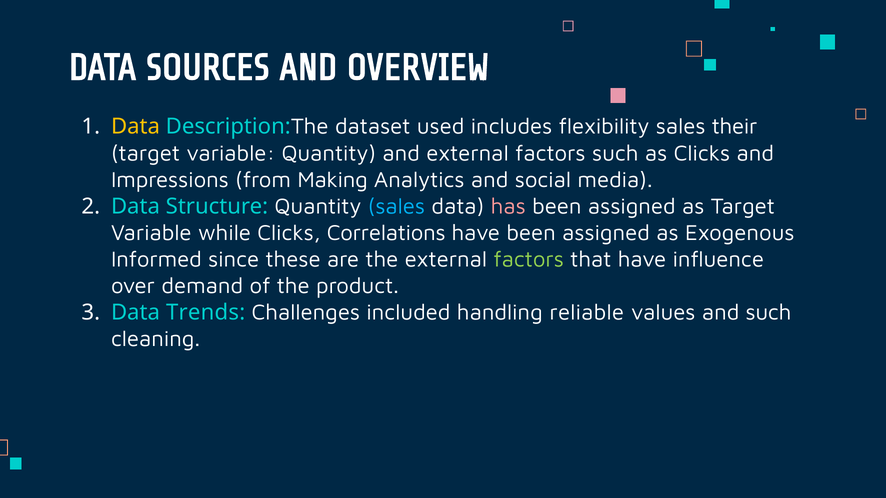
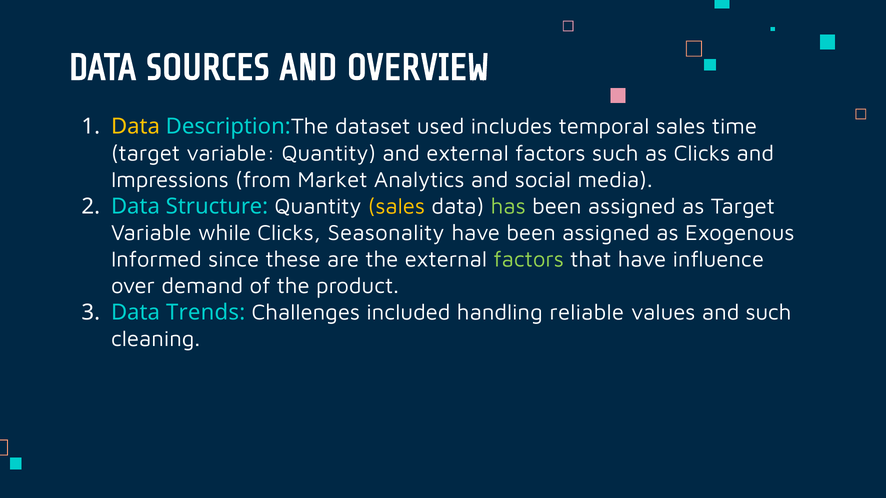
flexibility: flexibility -> temporal
their: their -> time
Making: Making -> Market
sales at (396, 206) colour: light blue -> yellow
has colour: pink -> light green
Correlations: Correlations -> Seasonality
